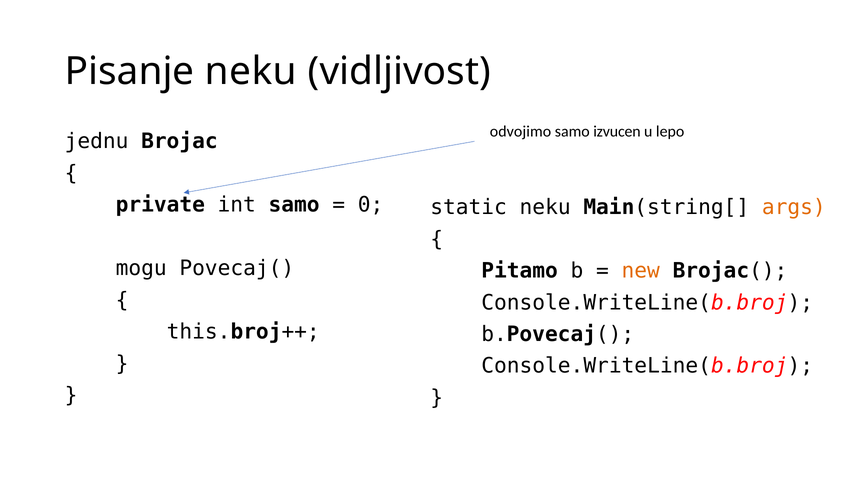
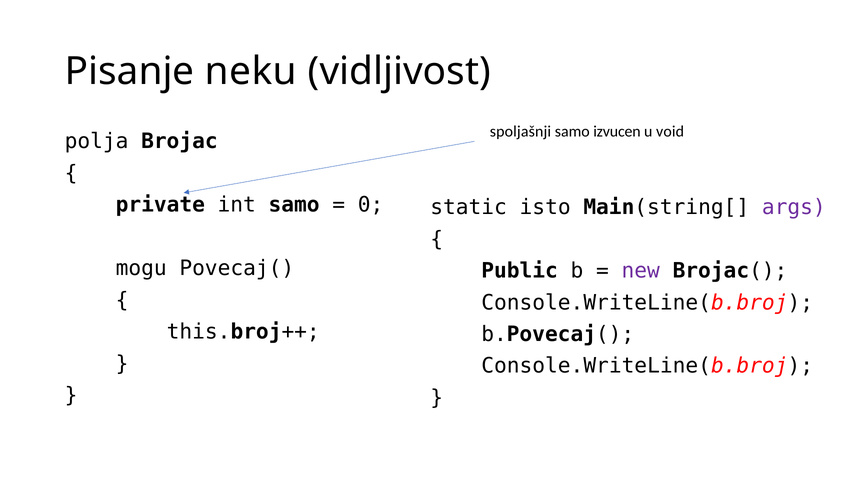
odvojimo: odvojimo -> spoljašnji
lepo: lepo -> void
jednu: jednu -> polja
static neku: neku -> isto
args colour: orange -> purple
Pitamo: Pitamo -> Public
new colour: orange -> purple
